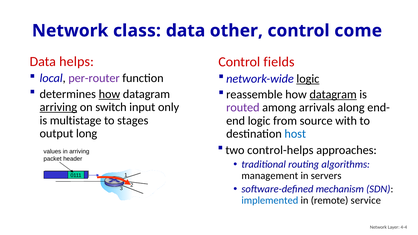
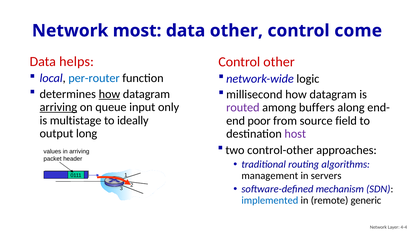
class: class -> most
Control fields: fields -> other
per-router colour: purple -> blue
logic at (308, 79) underline: present -> none
reassemble: reassemble -> millisecond
datagram at (333, 95) underline: present -> none
switch: switch -> queue
arrivals: arrivals -> buffers
stages: stages -> ideally
logic at (259, 121): logic -> poor
with: with -> field
host colour: blue -> purple
control-helps: control-helps -> control-other
service: service -> generic
